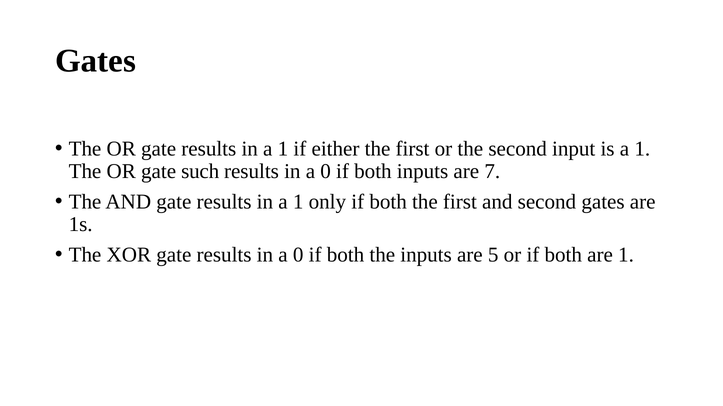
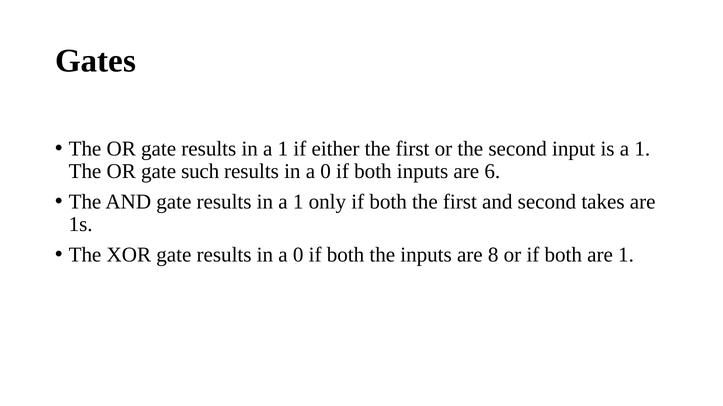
7: 7 -> 6
second gates: gates -> takes
5: 5 -> 8
